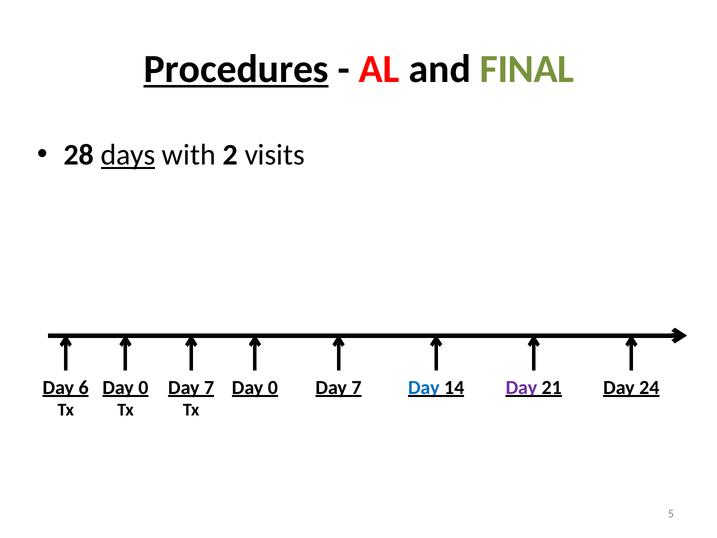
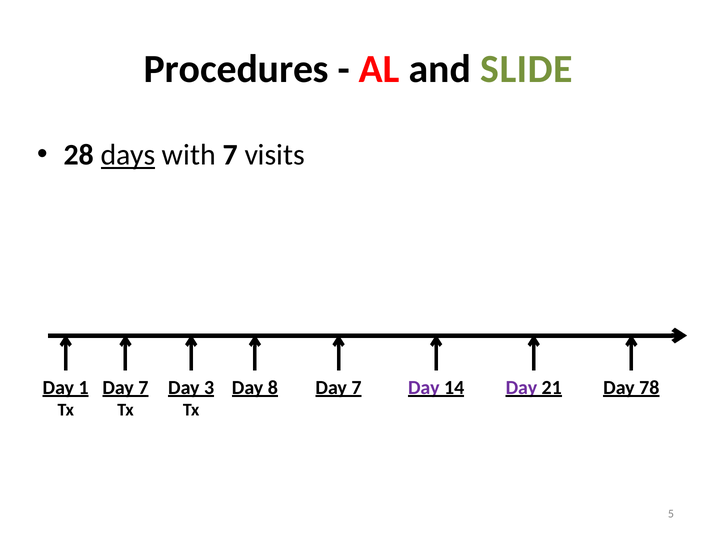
Procedures underline: present -> none
FINAL: FINAL -> SLIDE
with 2: 2 -> 7
6: 6 -> 1
0 at (143, 387): 0 -> 7
7 at (209, 387): 7 -> 3
0 at (273, 387): 0 -> 8
Day at (424, 387) colour: blue -> purple
24: 24 -> 78
